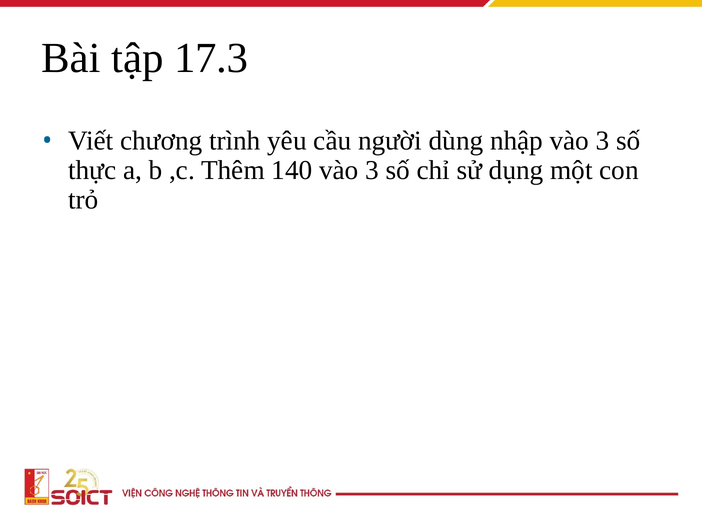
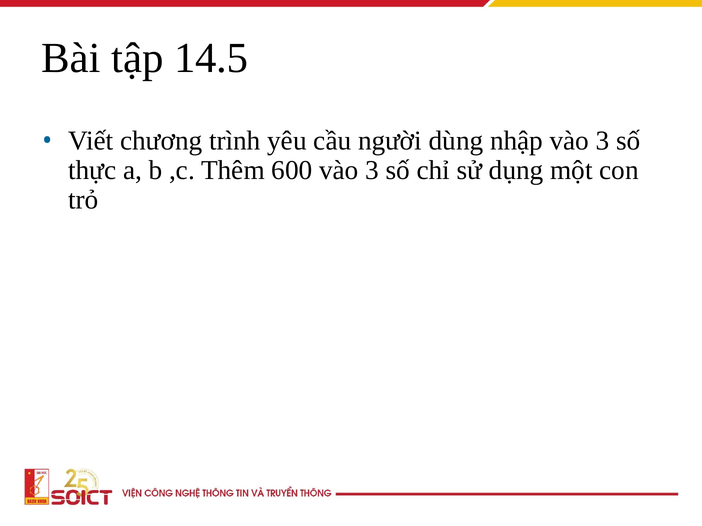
17.3: 17.3 -> 14.5
140: 140 -> 600
